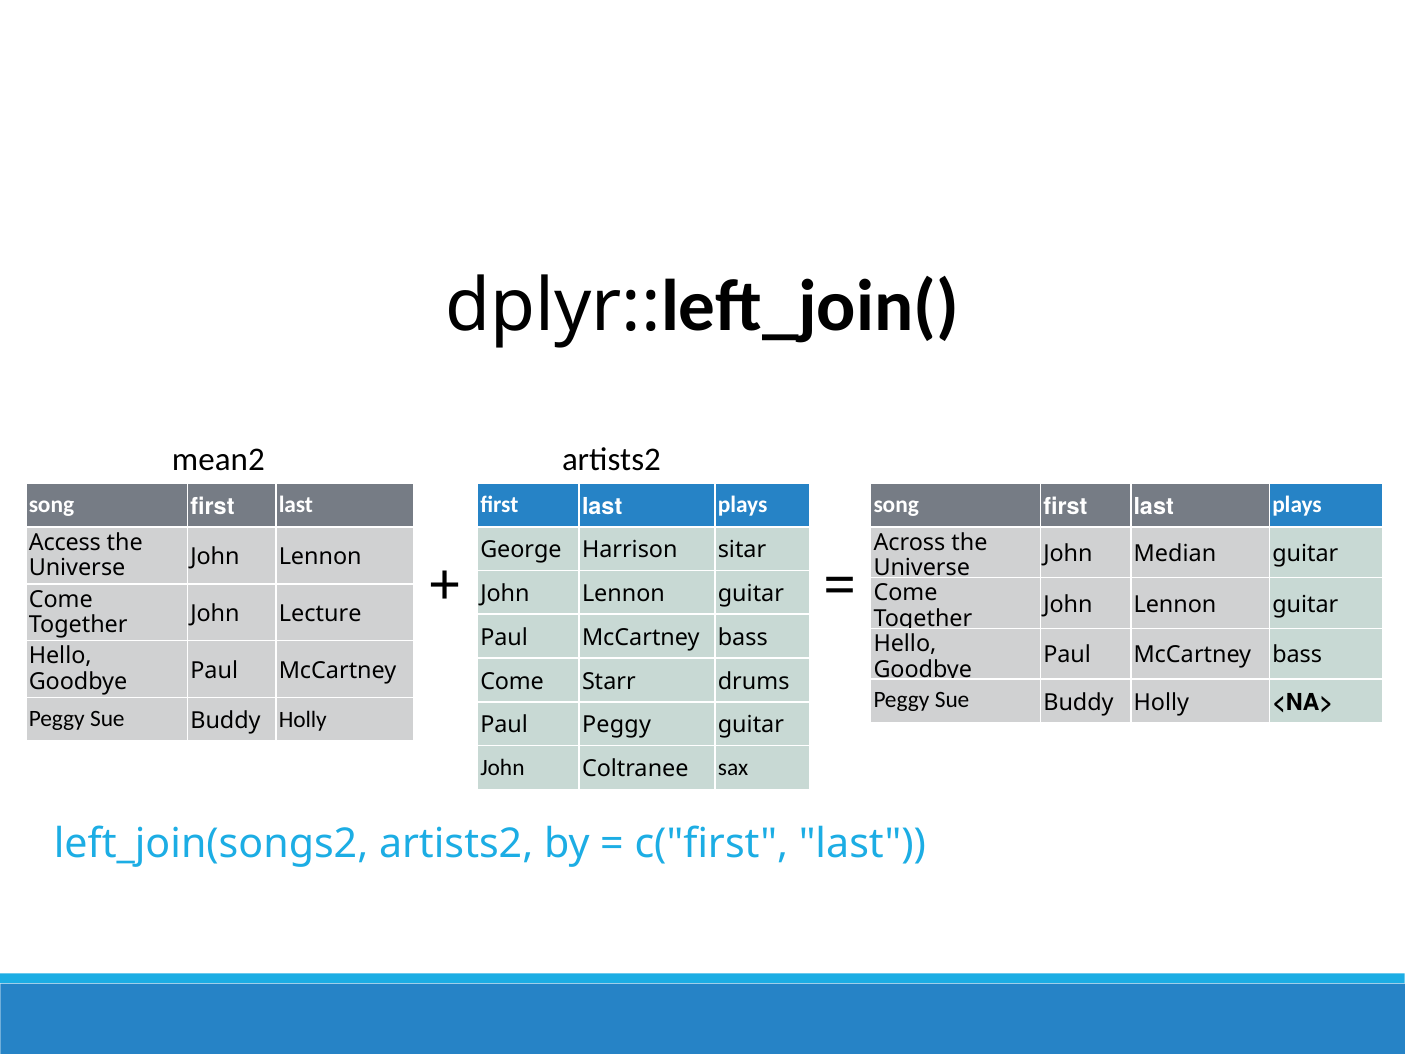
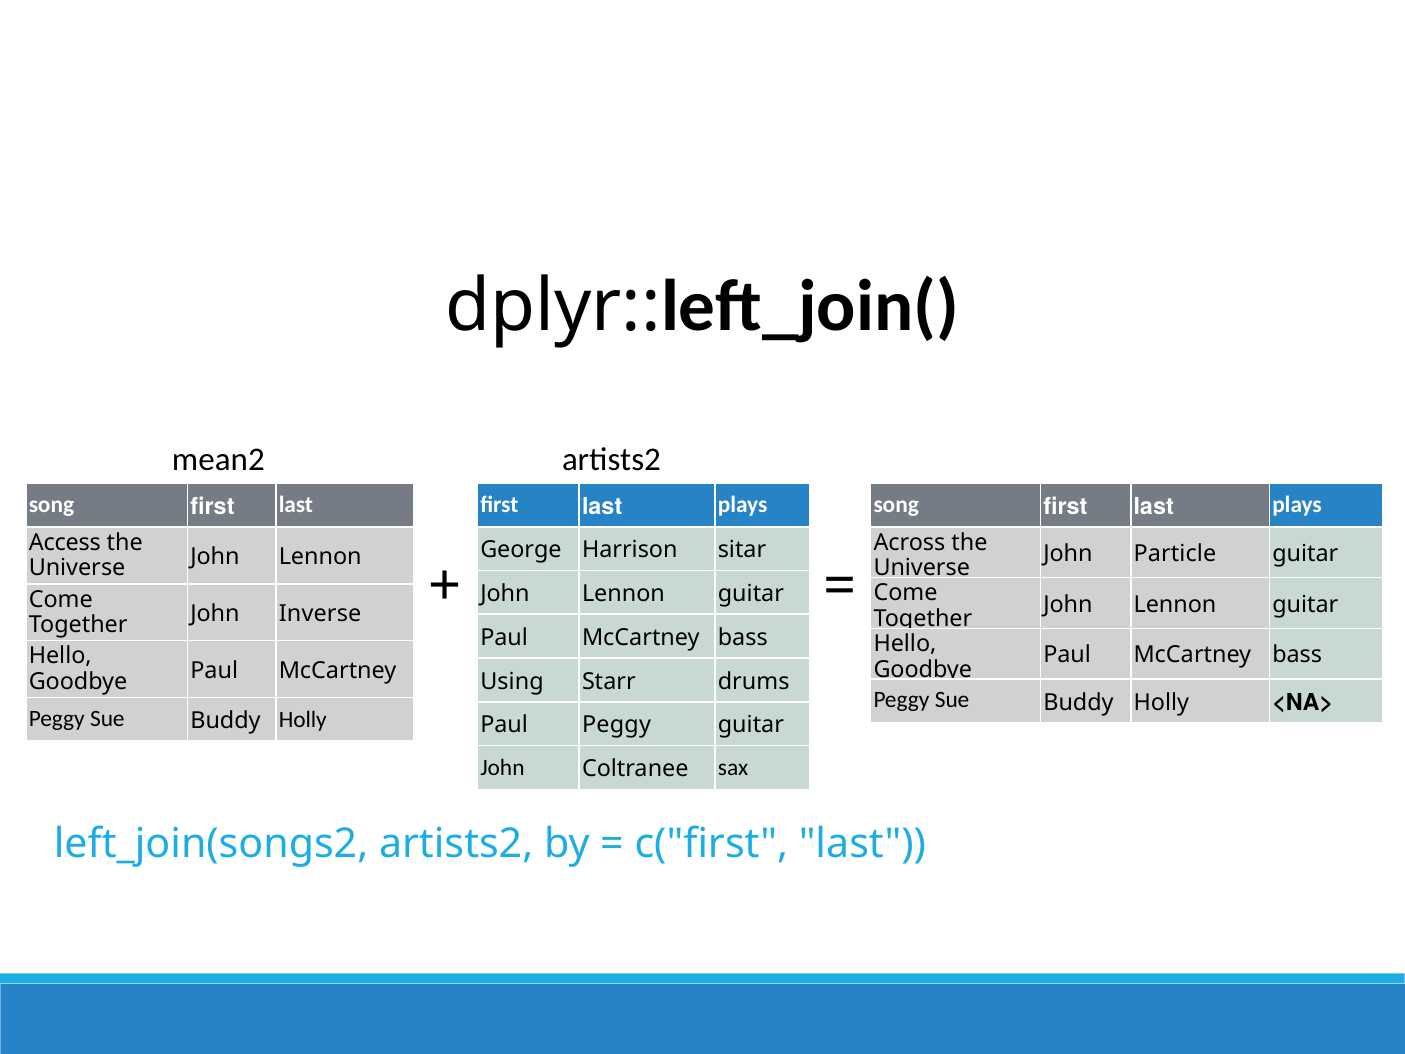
Median: Median -> Particle
Lecture: Lecture -> Inverse
Come at (512, 681): Come -> Using
